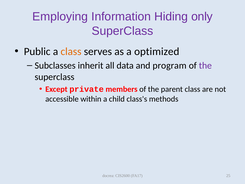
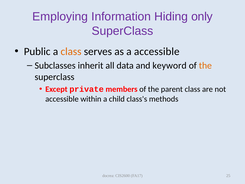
a optimized: optimized -> accessible
program: program -> keyword
the at (205, 65) colour: purple -> orange
